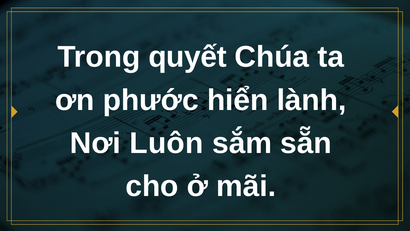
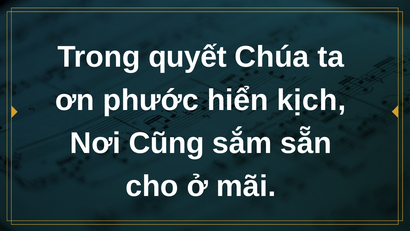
lành: lành -> kịch
Luôn: Luôn -> Cũng
